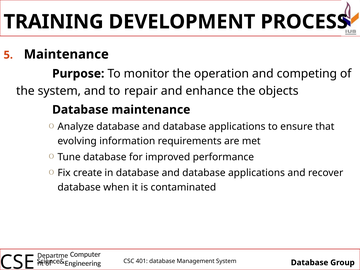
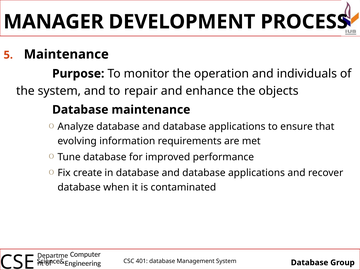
TRAINING: TRAINING -> MANAGER
competing: competing -> individuals
